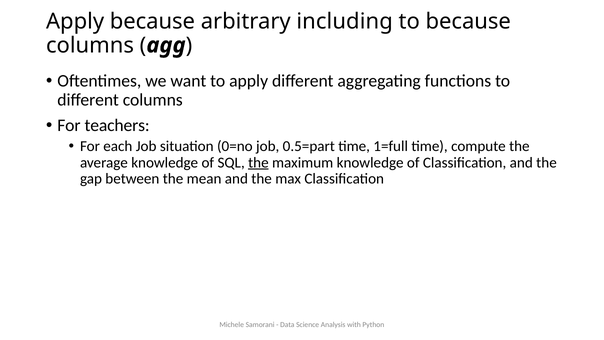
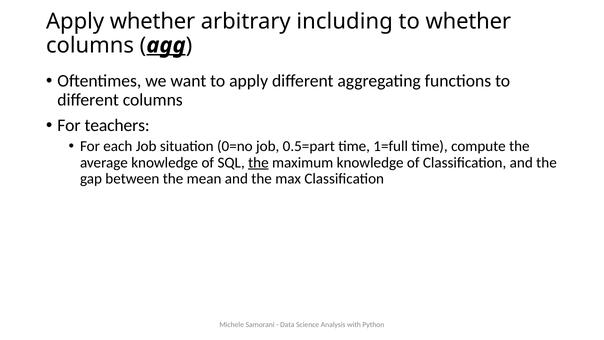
Apply because: because -> whether
to because: because -> whether
agg underline: none -> present
